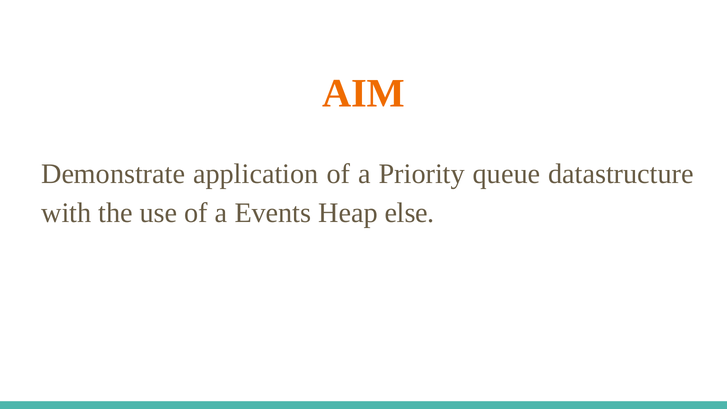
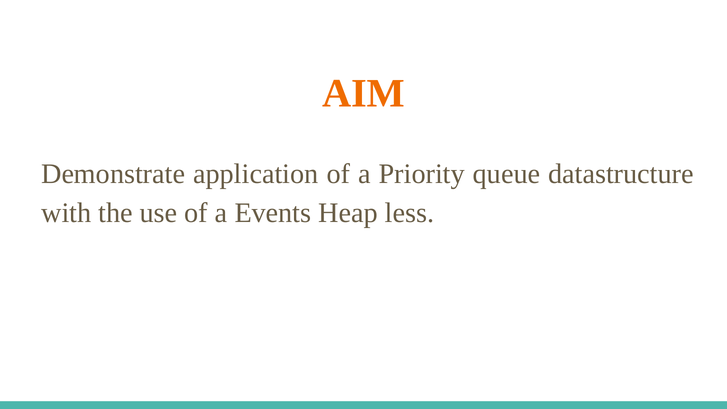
else: else -> less
